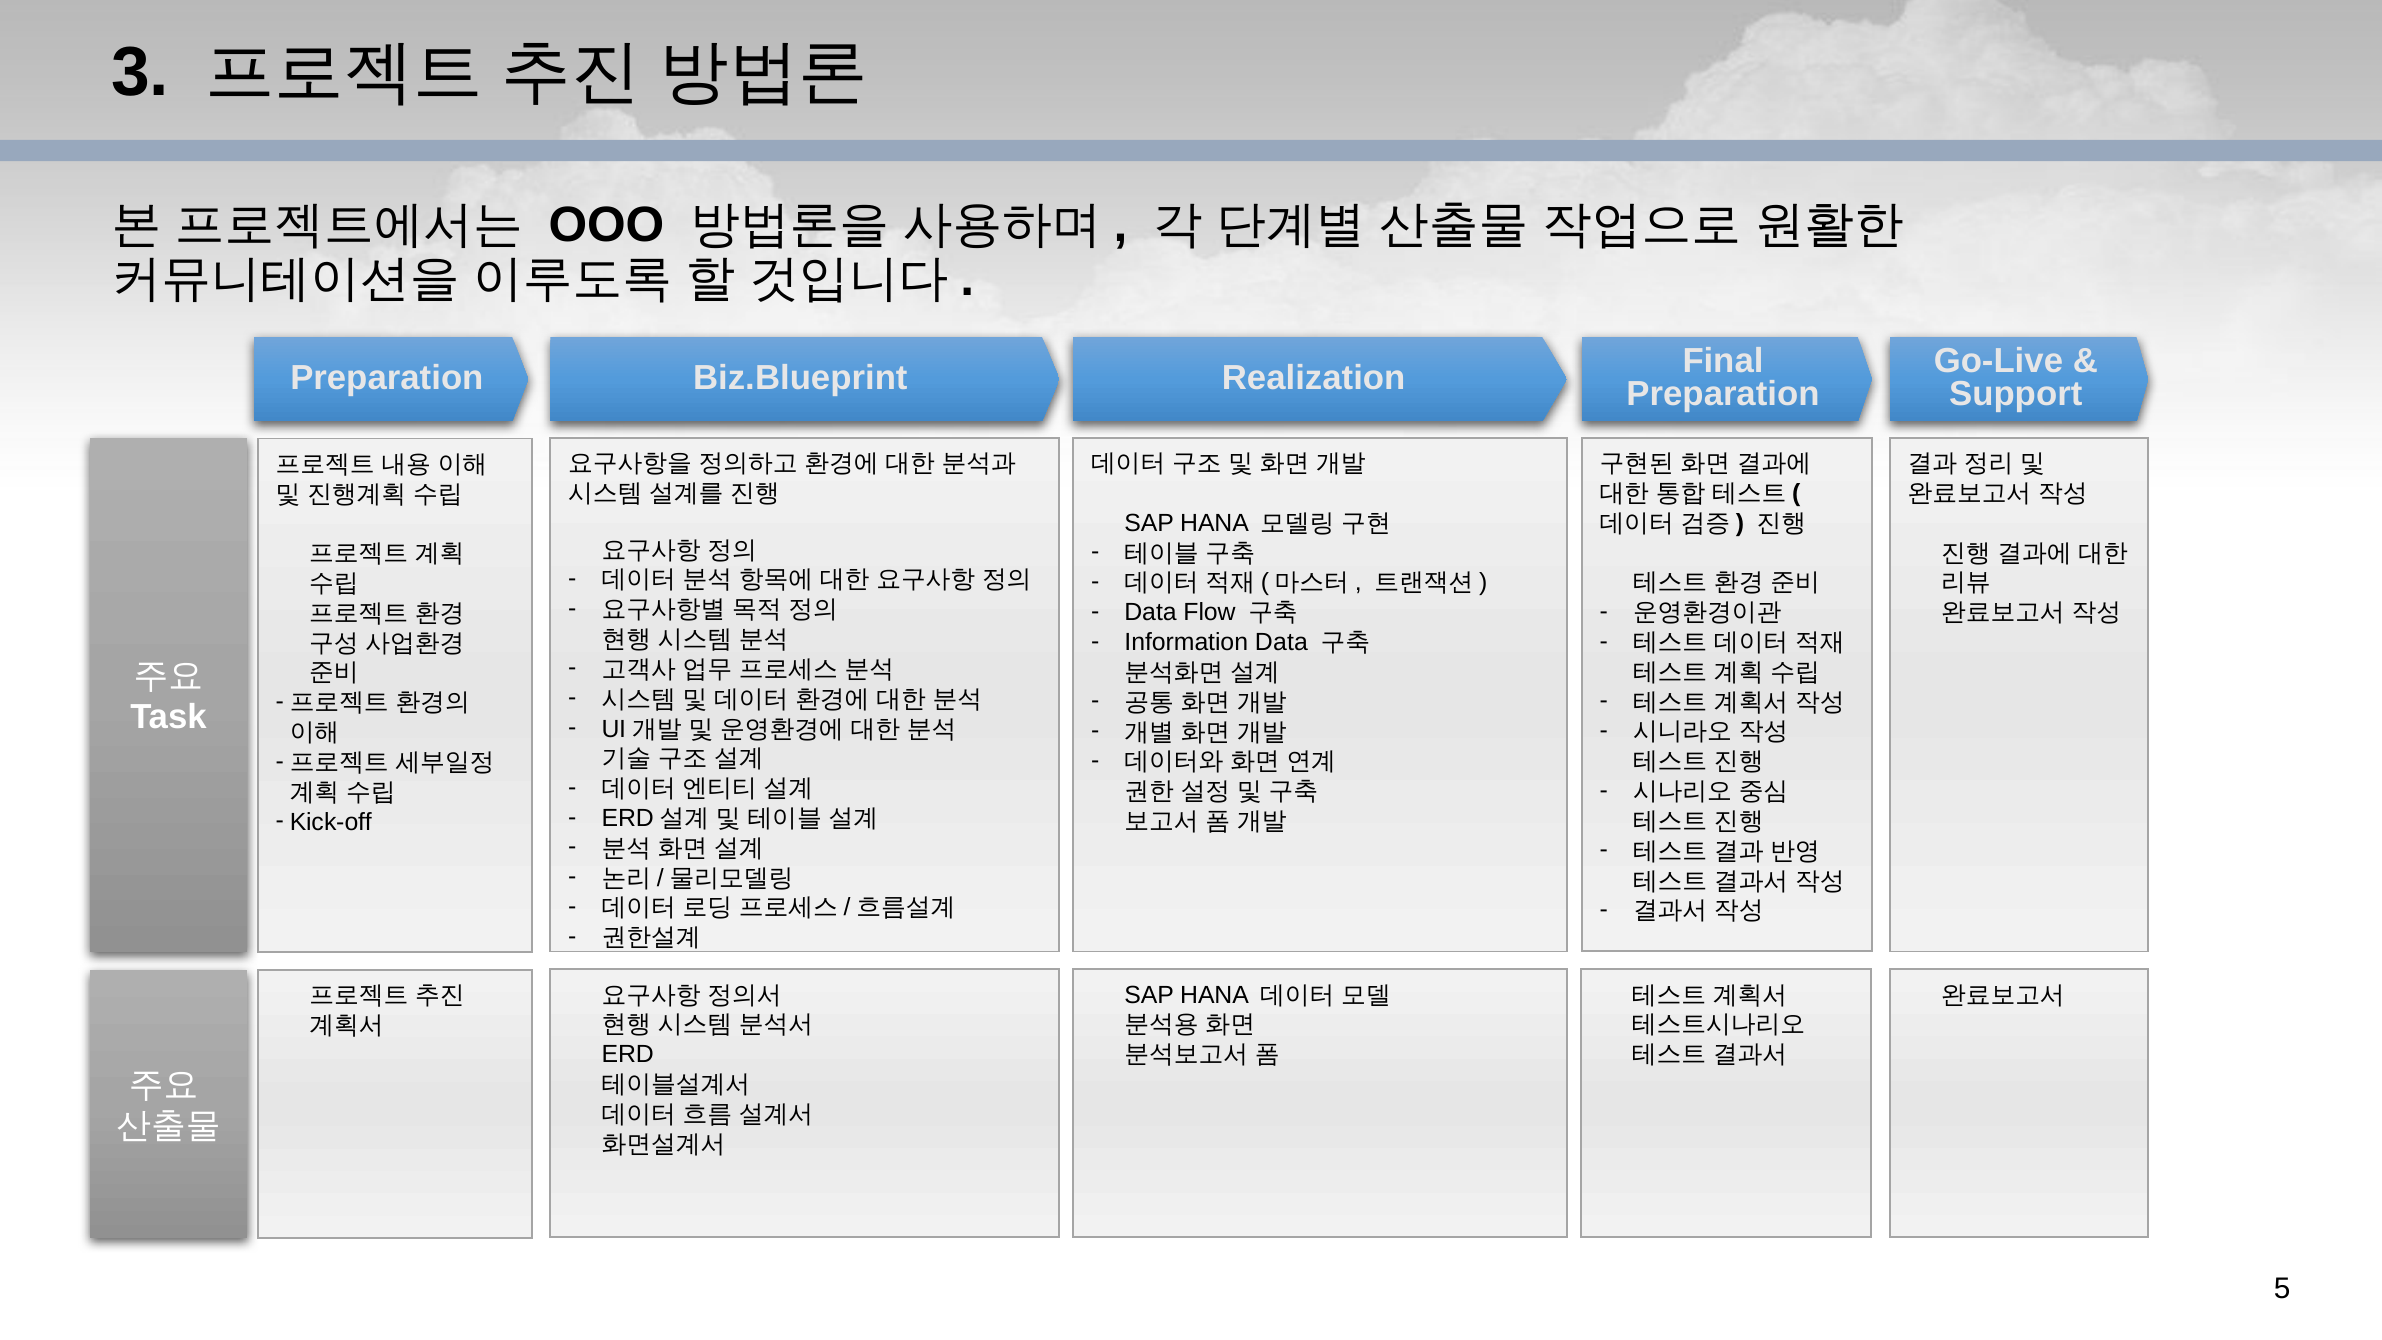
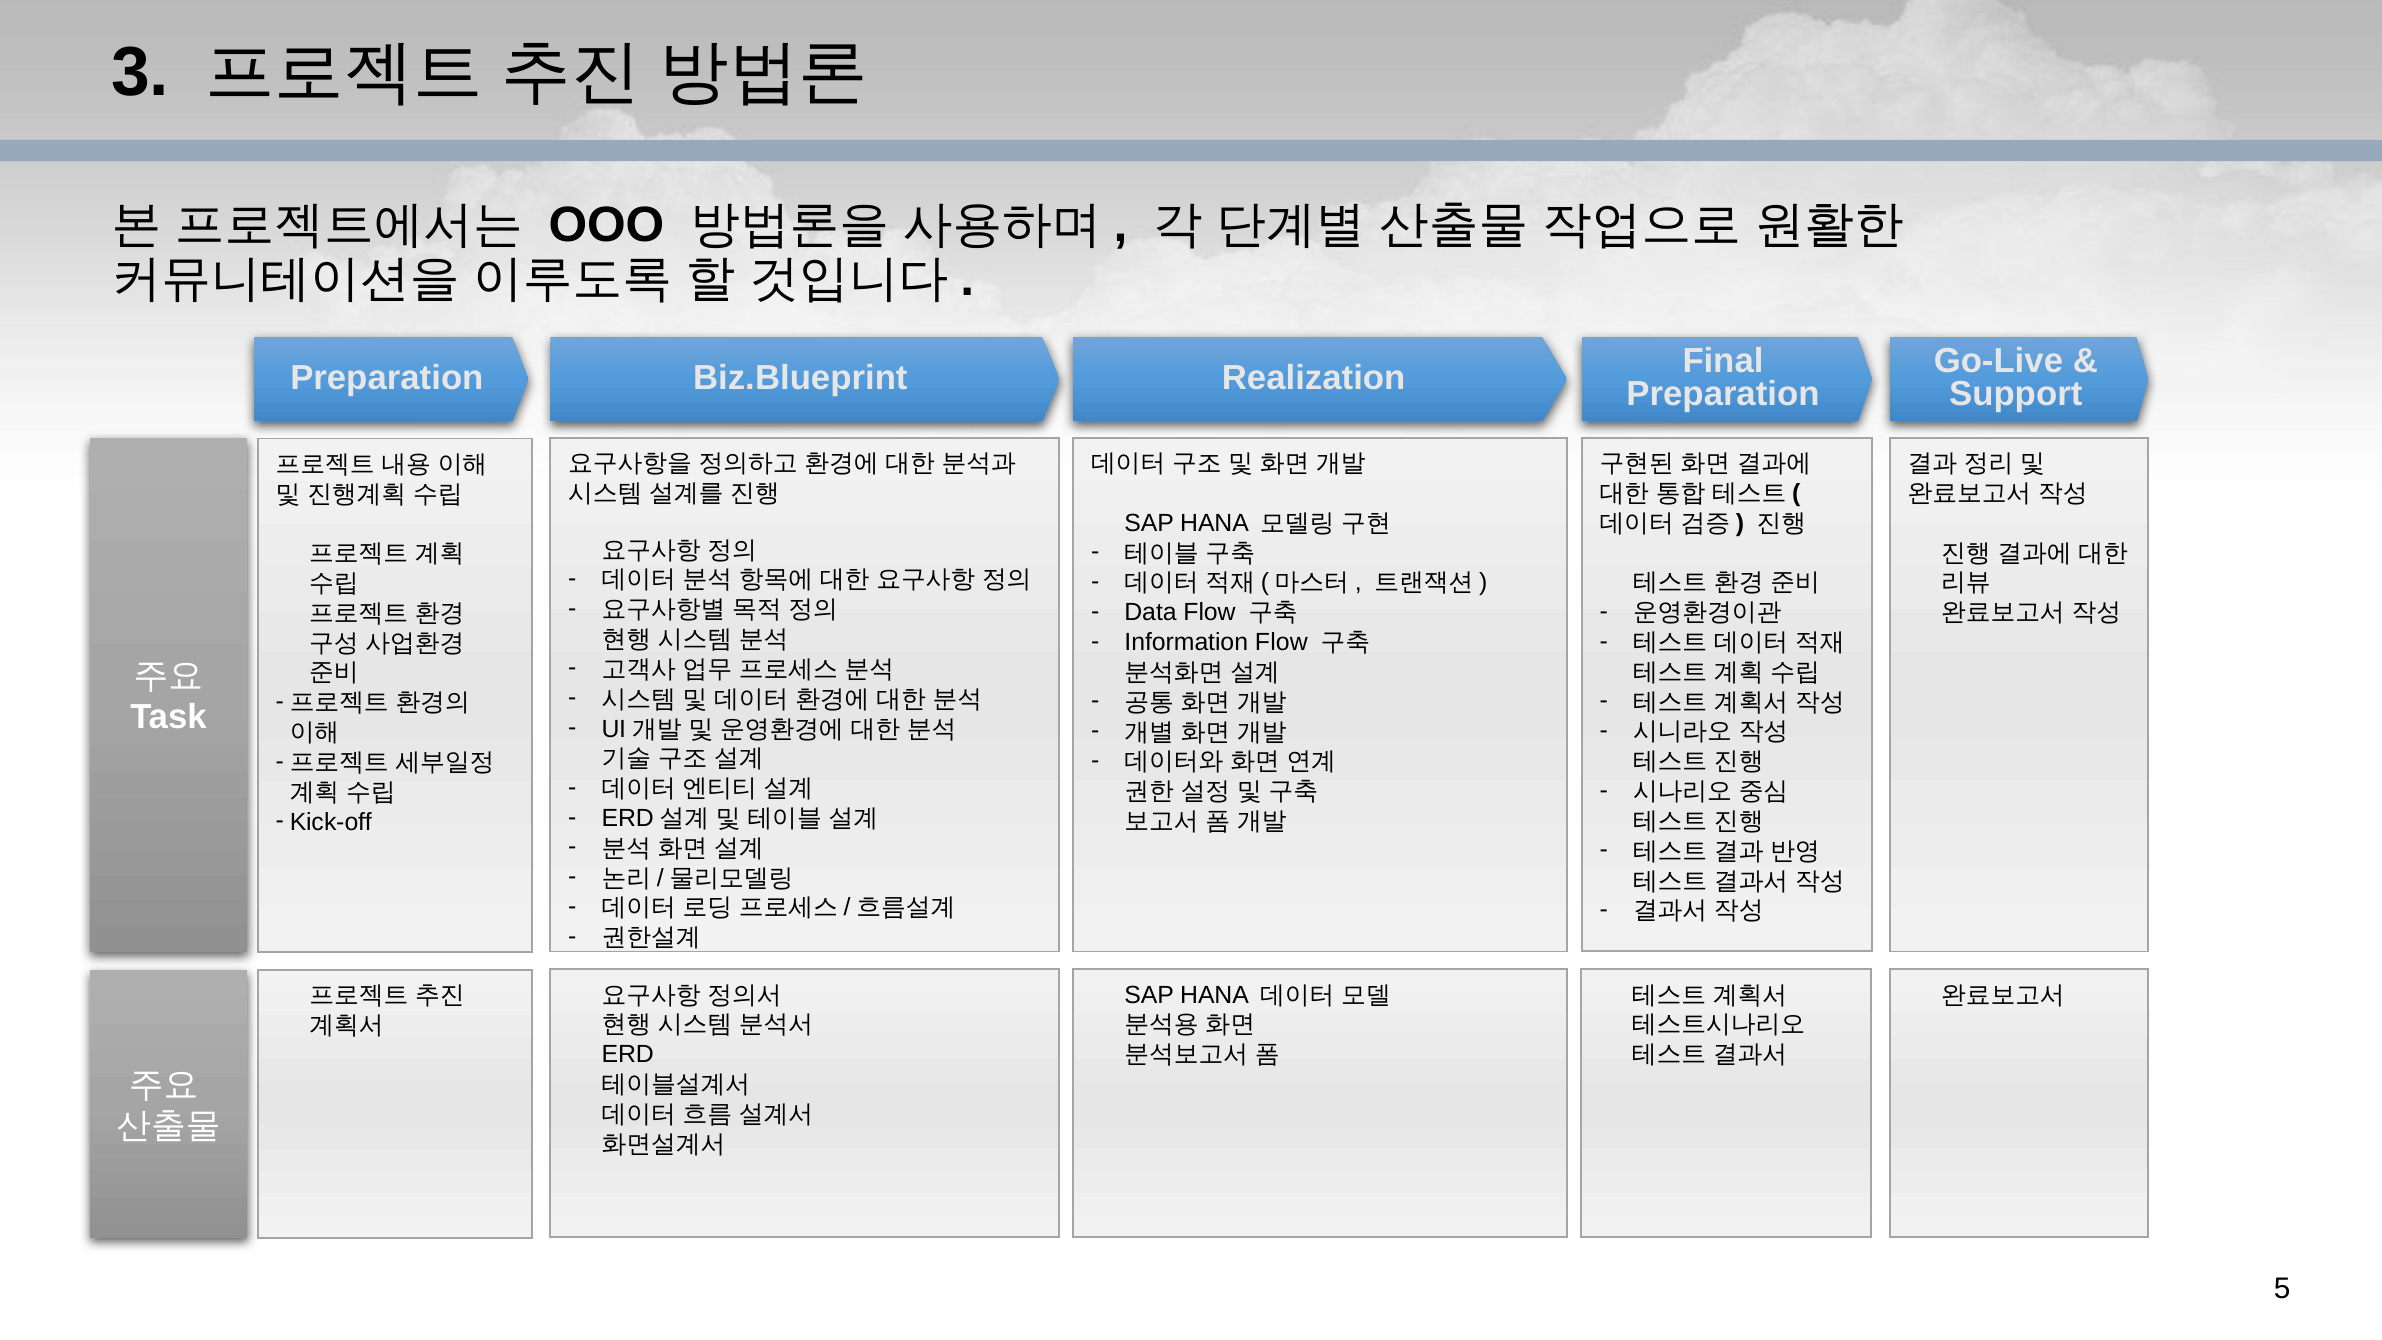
Information Data: Data -> Flow
